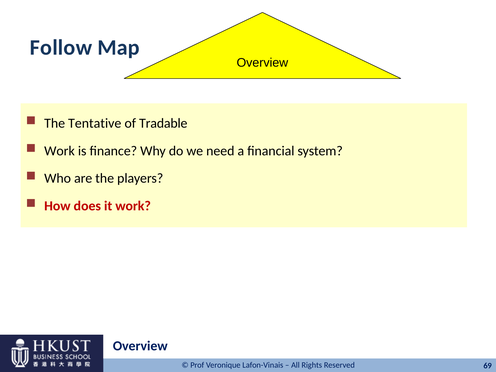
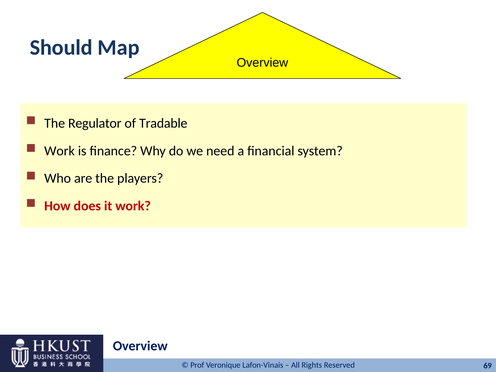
Follow: Follow -> Should
Tentative: Tentative -> Regulator
